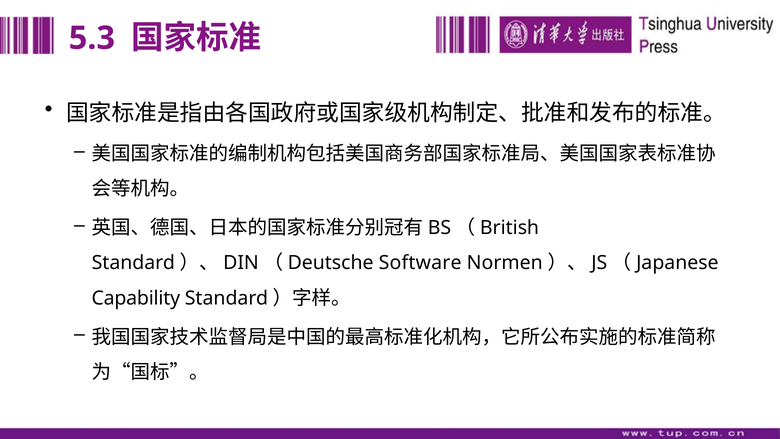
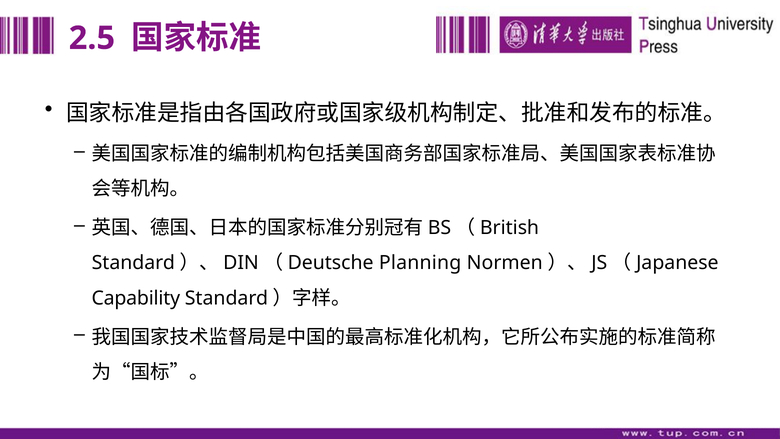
5.3: 5.3 -> 2.5
Software: Software -> Planning
